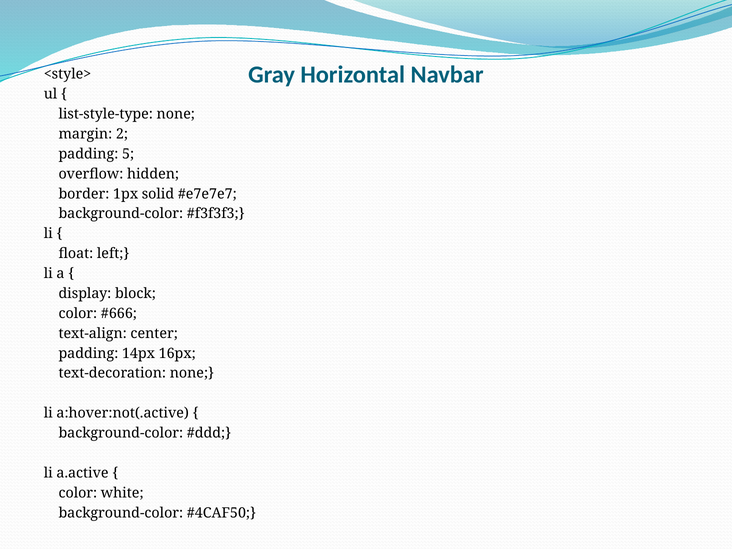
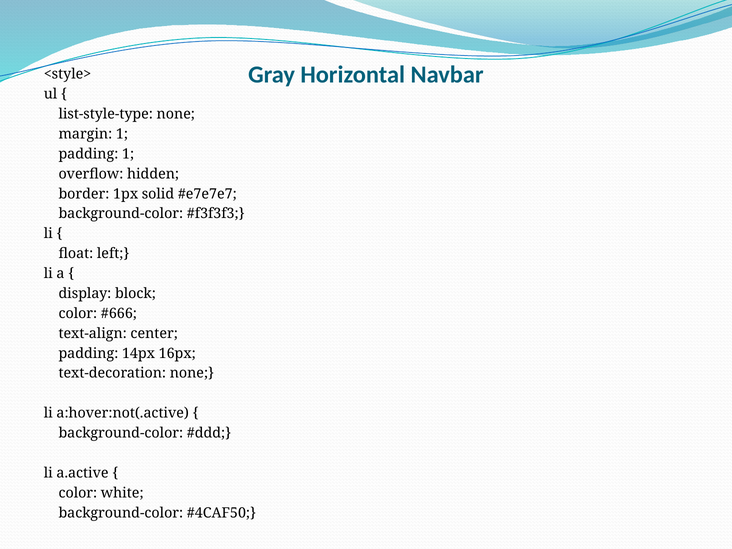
margin 2: 2 -> 1
padding 5: 5 -> 1
